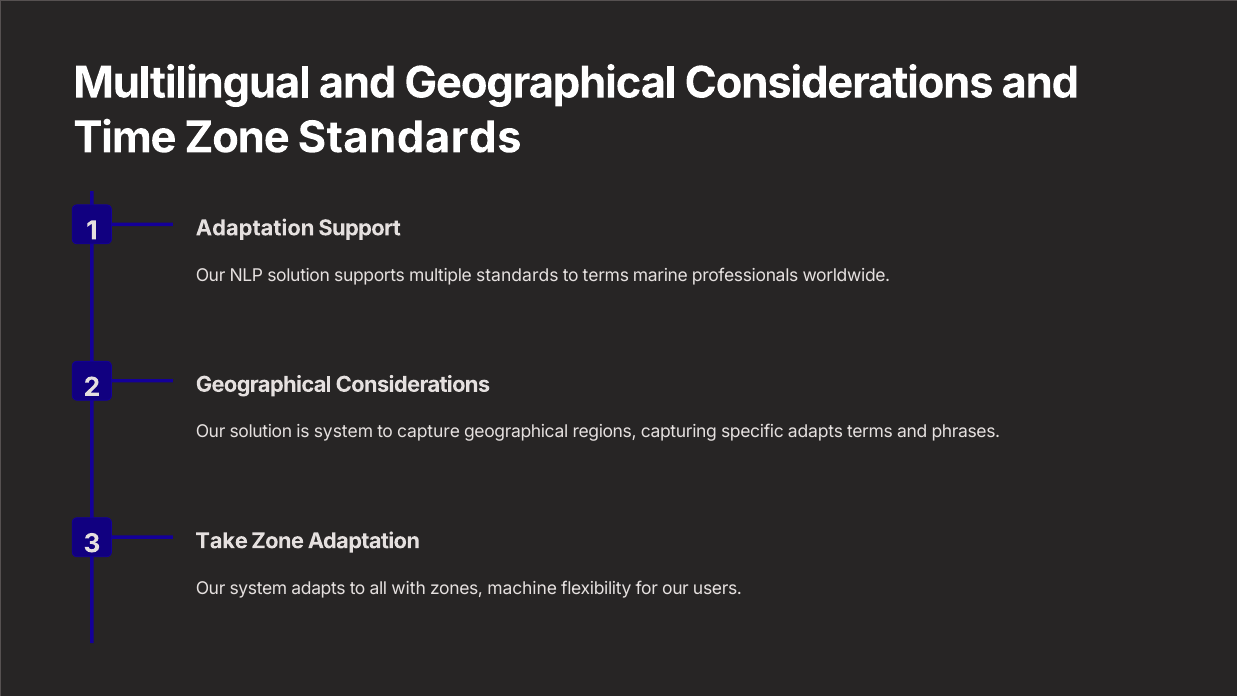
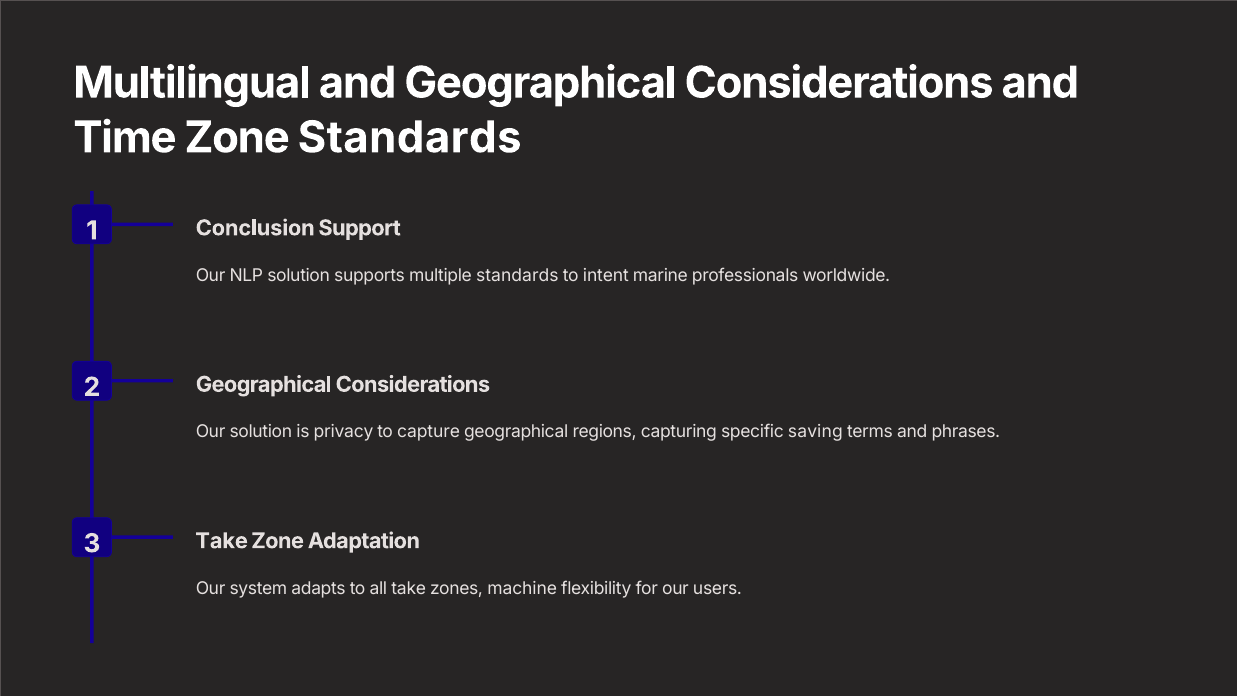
1 Adaptation: Adaptation -> Conclusion
to terms: terms -> intent
is system: system -> privacy
specific adapts: adapts -> saving
all with: with -> take
